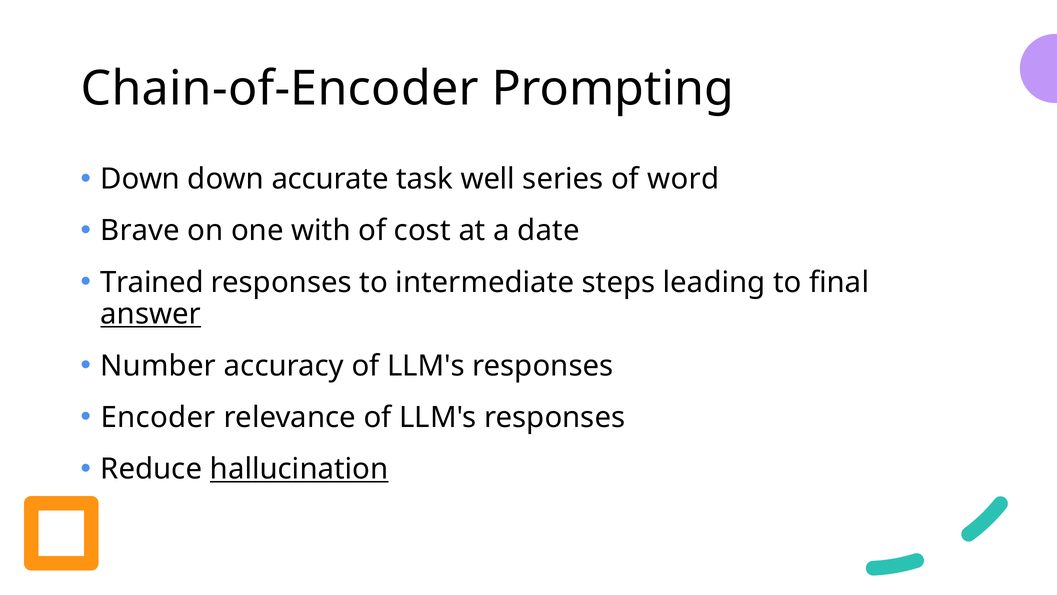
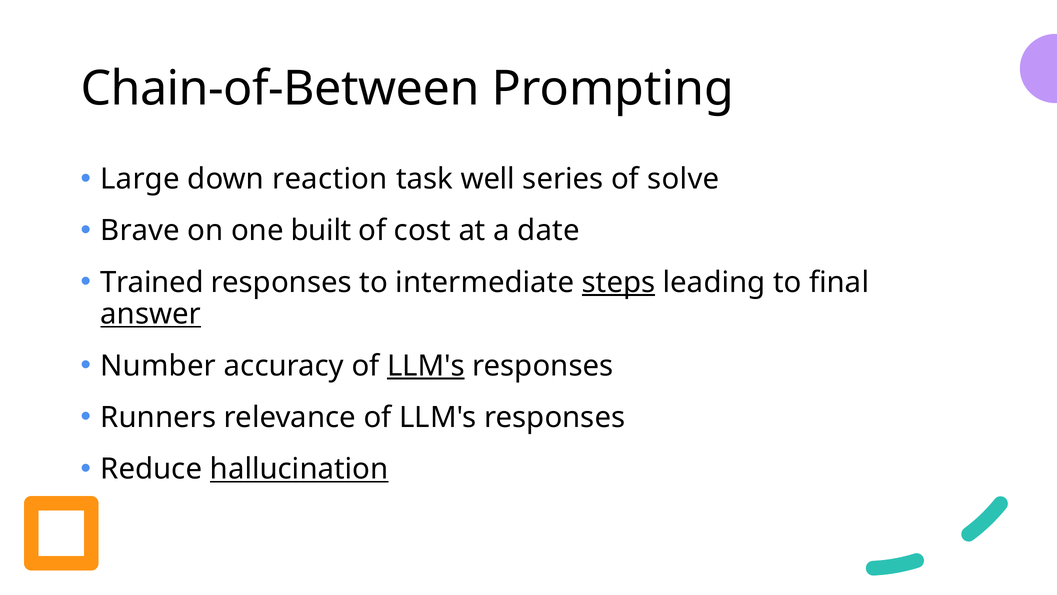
Chain-of-Encoder: Chain-of-Encoder -> Chain-of-Between
Down at (140, 179): Down -> Large
accurate: accurate -> reaction
word: word -> solve
with: with -> built
steps underline: none -> present
LLM's at (426, 366) underline: none -> present
Encoder: Encoder -> Runners
